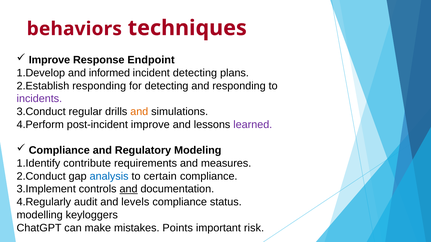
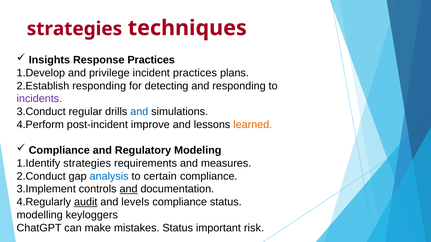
behaviors at (74, 29): behaviors -> strategies
Improve at (49, 60): Improve -> Insights
Response Endpoint: Endpoint -> Practices
informed: informed -> privilege
incident detecting: detecting -> practices
and at (139, 112) colour: orange -> blue
learned colour: purple -> orange
contribute at (87, 164): contribute -> strategies
audit underline: none -> present
mistakes Points: Points -> Status
